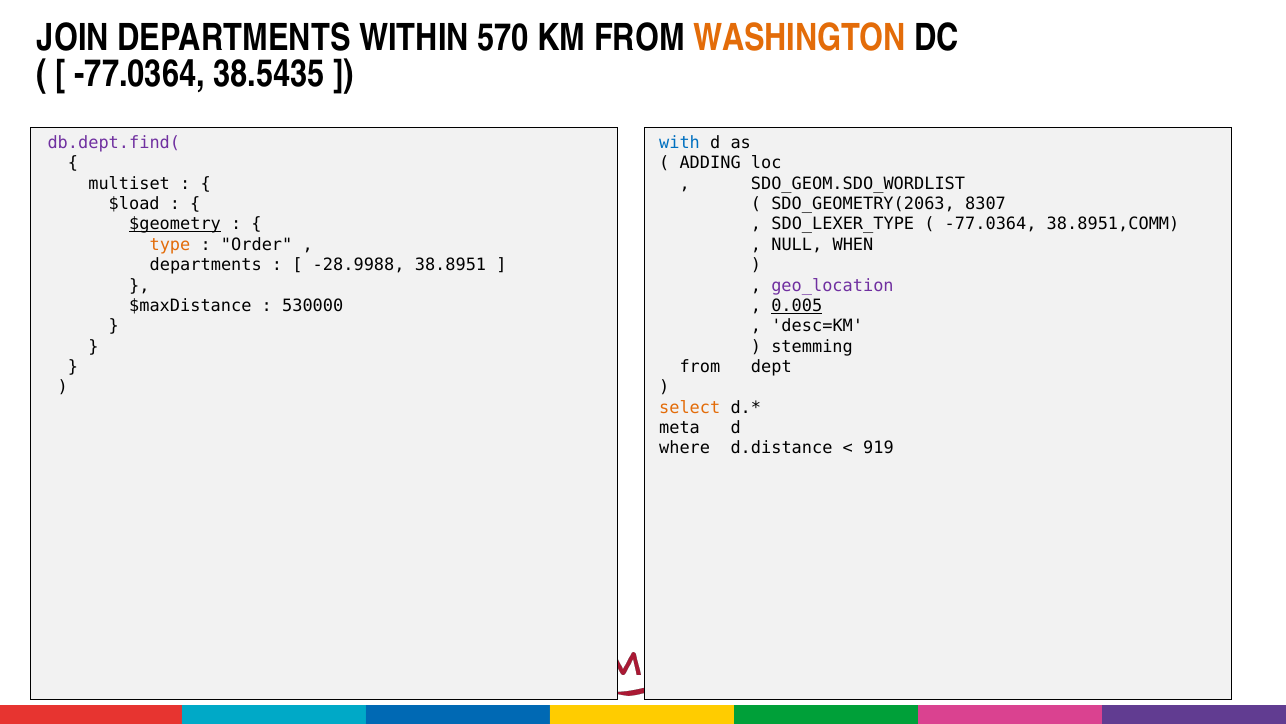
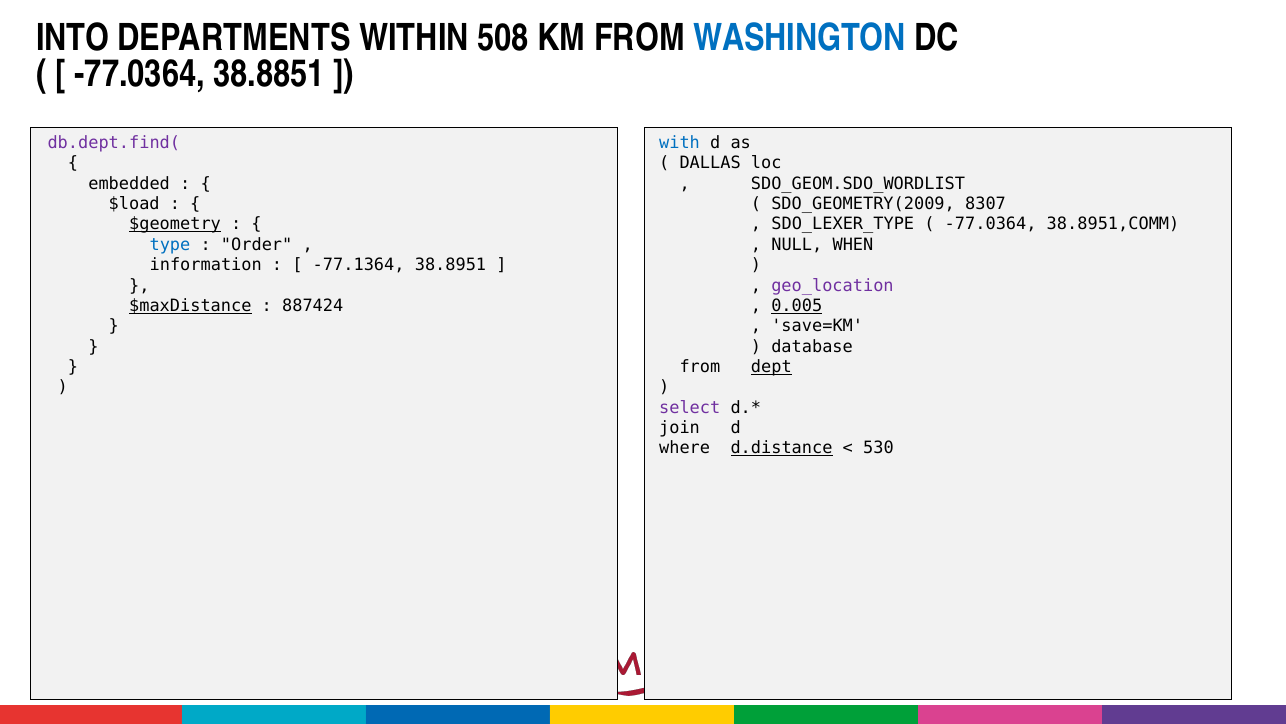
JOIN: JOIN -> INTO
570: 570 -> 508
WASHINGTON colour: orange -> blue
38.5435: 38.5435 -> 38.8851
ADDING: ADDING -> DALLAS
multiset: multiset -> embedded
SDO_GEOMETRY(2063: SDO_GEOMETRY(2063 -> SDO_GEOMETRY(2009
type colour: orange -> blue
departments at (206, 265): departments -> information
-28.9988: -28.9988 -> -77.1364
$maxDistance underline: none -> present
530000: 530000 -> 887424
desc=KM: desc=KM -> save=KM
stemming: stemming -> database
dept underline: none -> present
select colour: orange -> purple
meta: meta -> join
d.distance underline: none -> present
919: 919 -> 530
